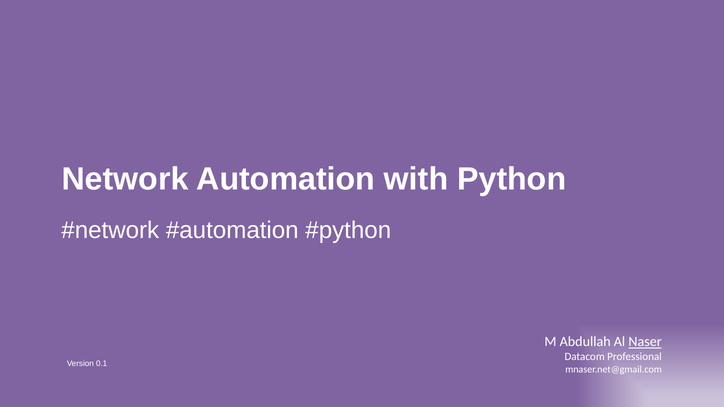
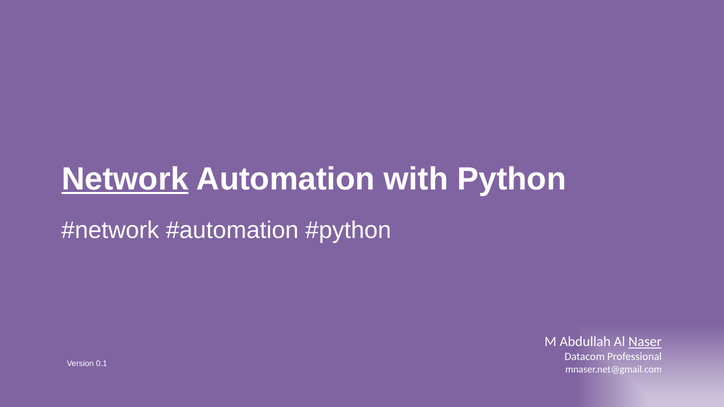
Network underline: none -> present
